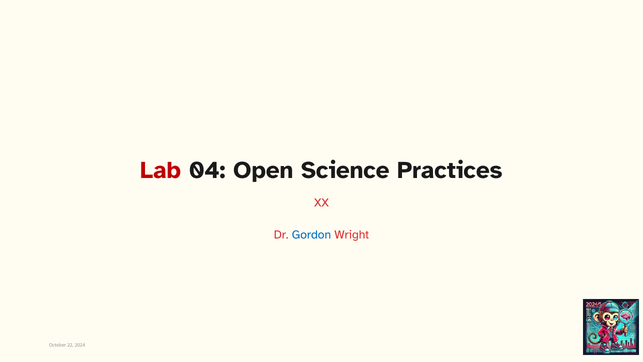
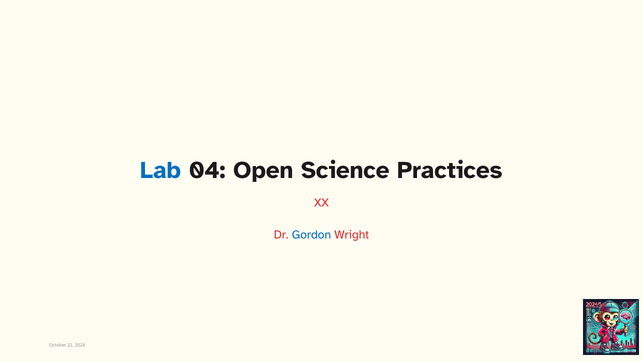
Lab colour: red -> blue
